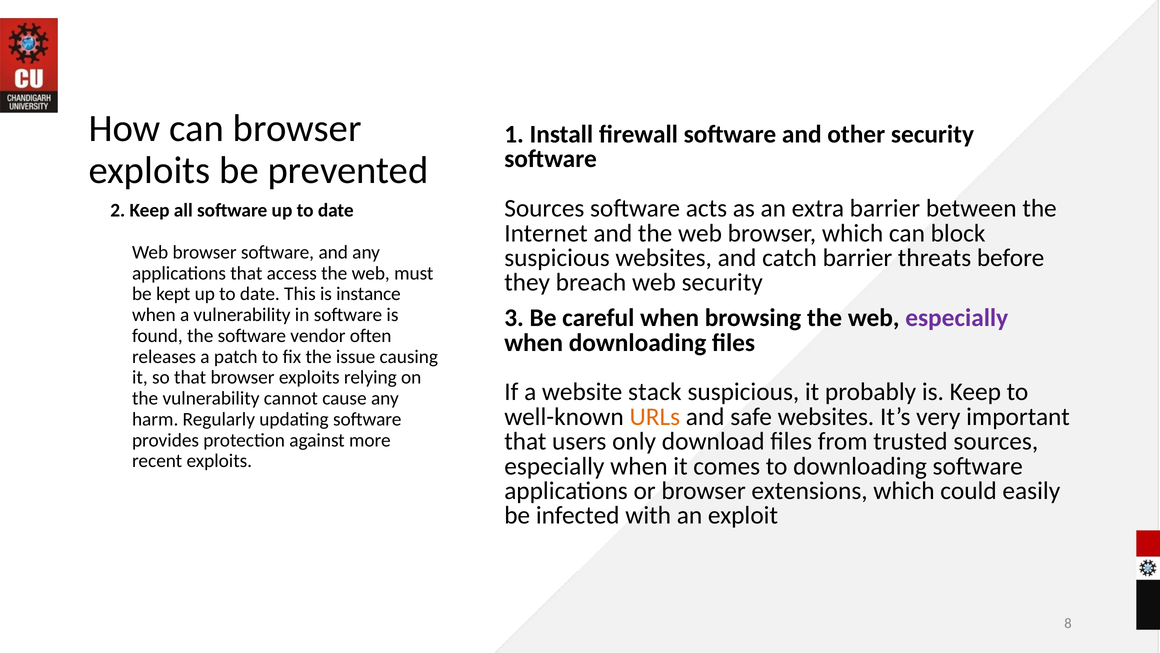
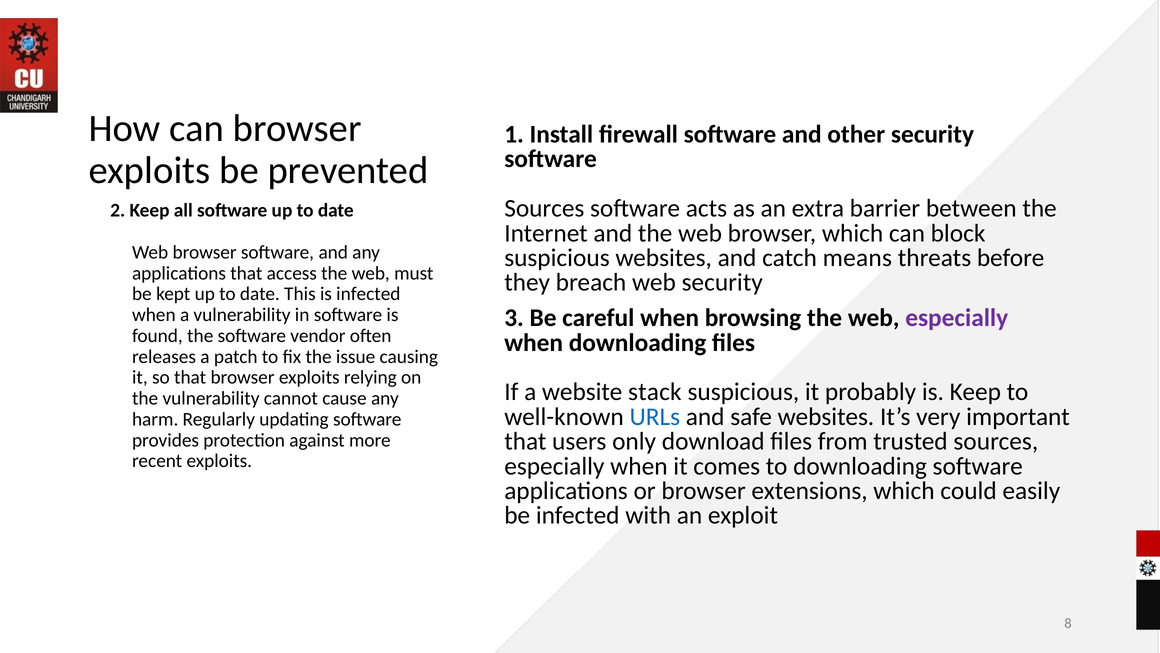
catch barrier: barrier -> means
is instance: instance -> infected
URLs colour: orange -> blue
